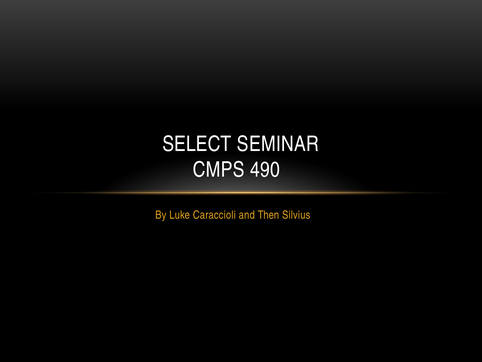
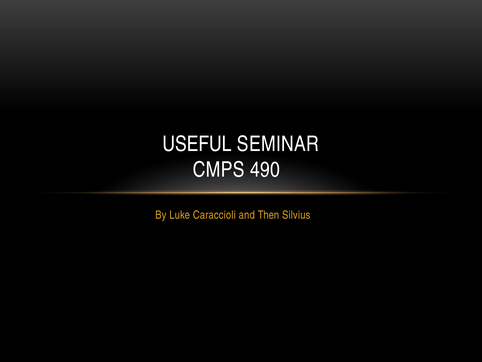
SELECT: SELECT -> USEFUL
